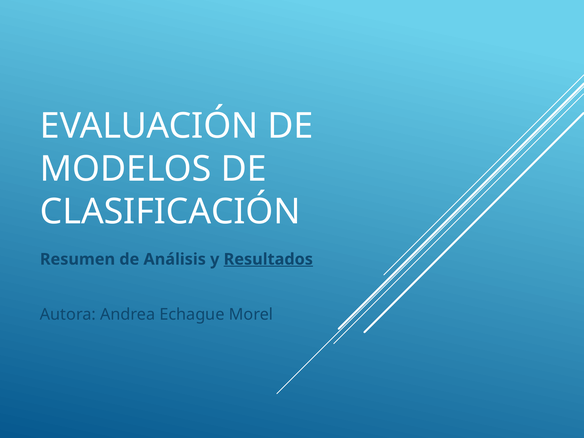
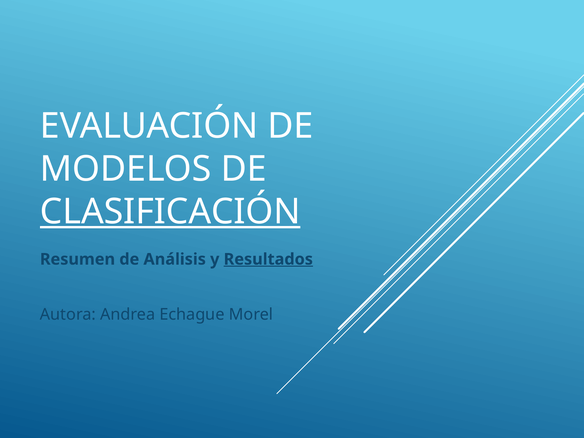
CLASIFICACIÓN underline: none -> present
